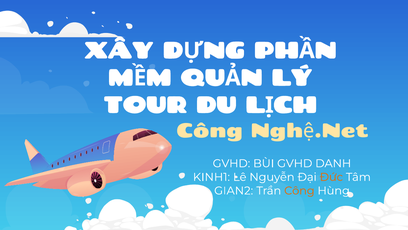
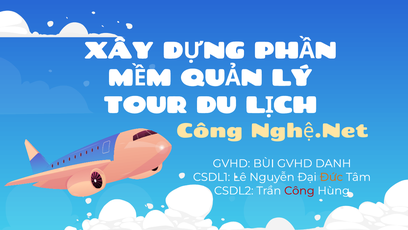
KINH1: KINH1 -> CSDL1
GIAN2: GIAN2 -> CSDL2
Công at (299, 190) colour: orange -> red
